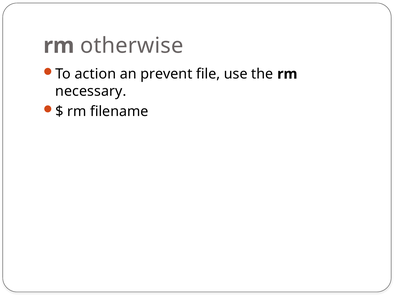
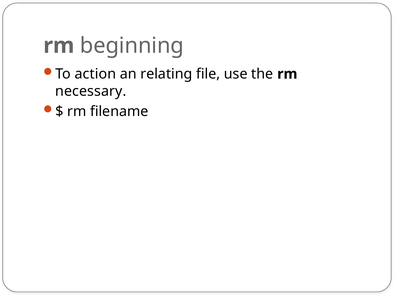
otherwise: otherwise -> beginning
prevent: prevent -> relating
